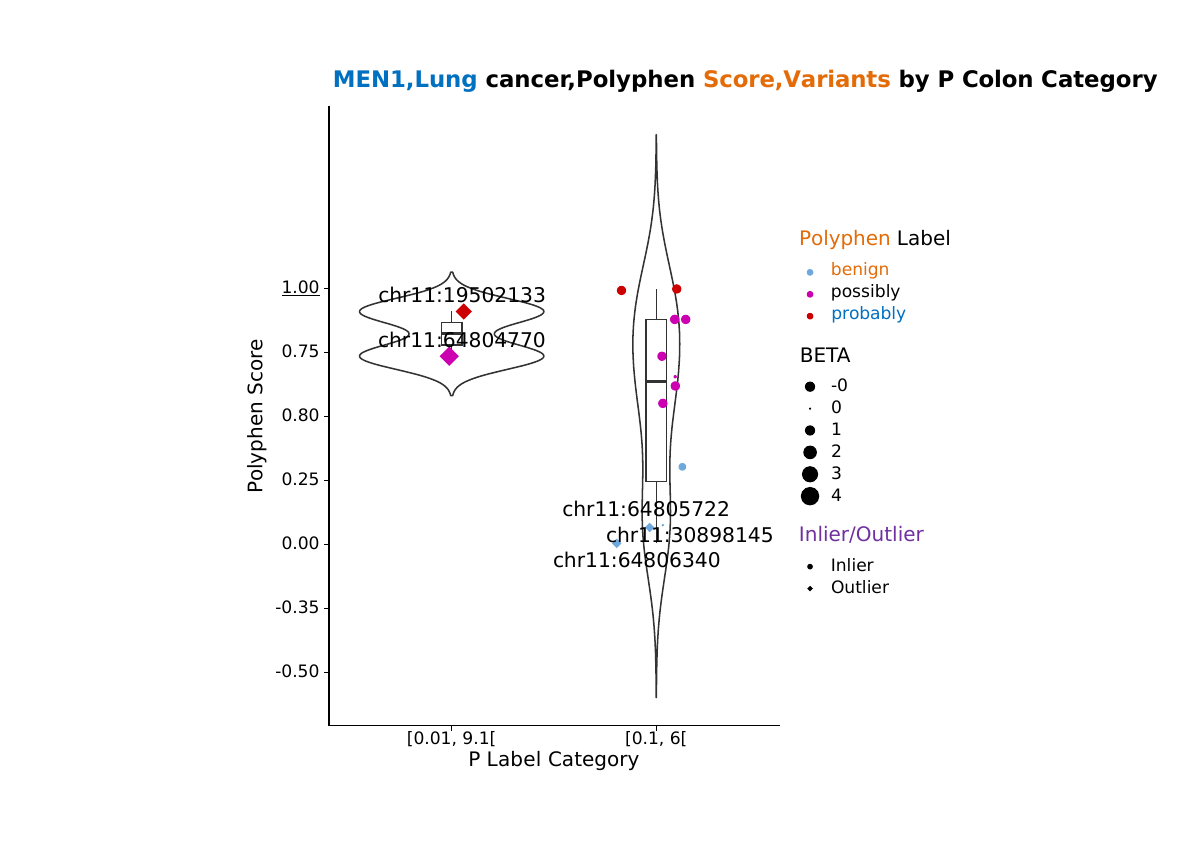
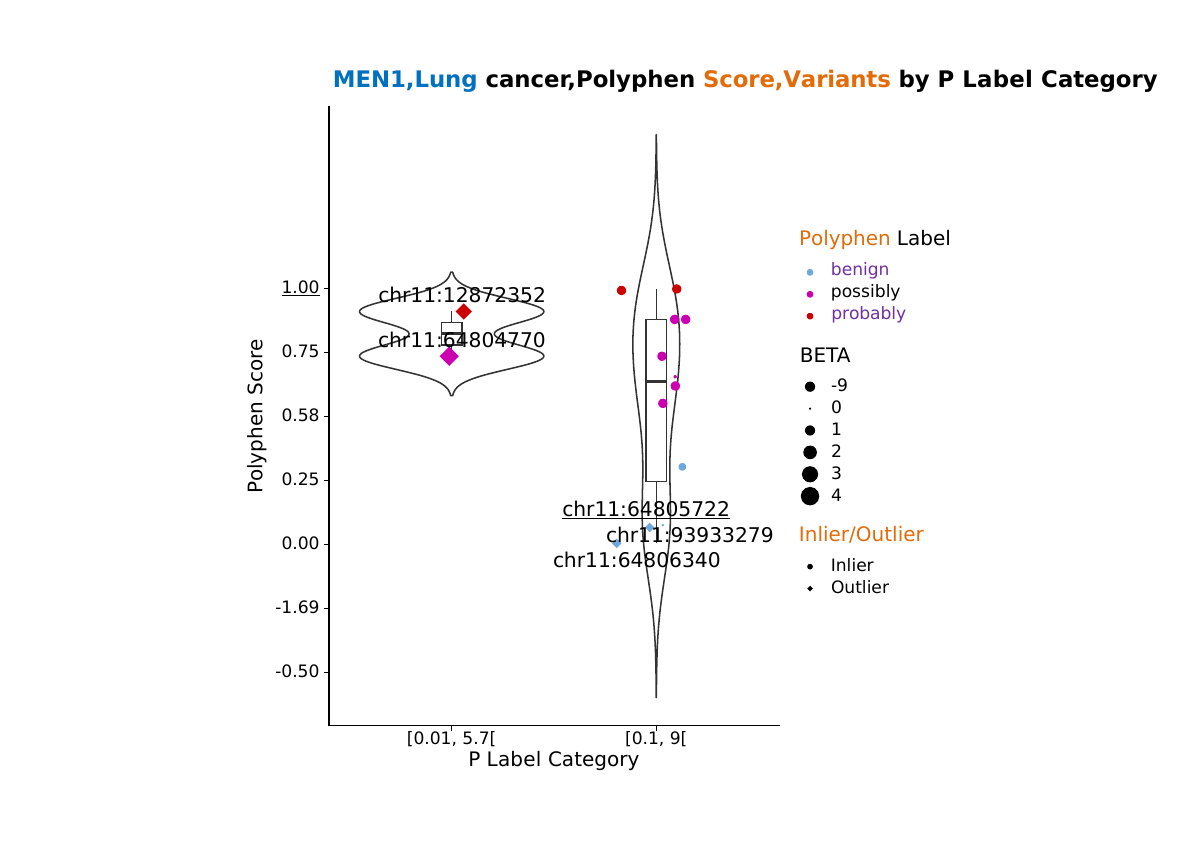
by P Colon: Colon -> Label
benign colour: orange -> purple
chr11:19502133: chr11:19502133 -> chr11:12872352
probably colour: blue -> purple
-0: -0 -> -9
0.80: 0.80 -> 0.58
chr11:64805722 underline: none -> present
Inlier/Outlier colour: purple -> orange
chr11:30898145: chr11:30898145 -> chr11:93933279
-0.35: -0.35 -> -1.69
9.1[: 9.1[ -> 5.7[
6[: 6[ -> 9[
